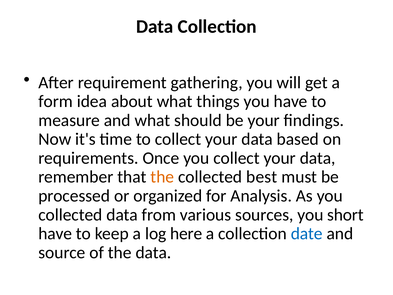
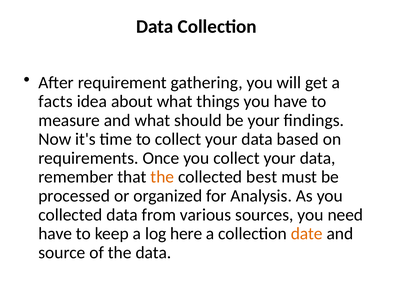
form: form -> facts
short: short -> need
date colour: blue -> orange
